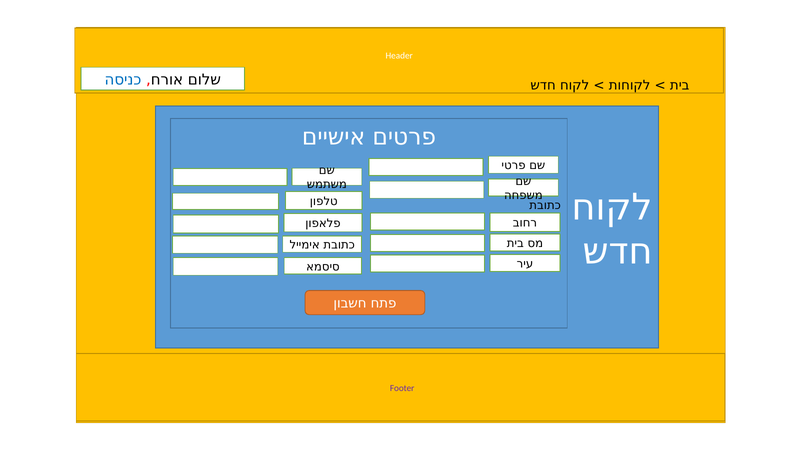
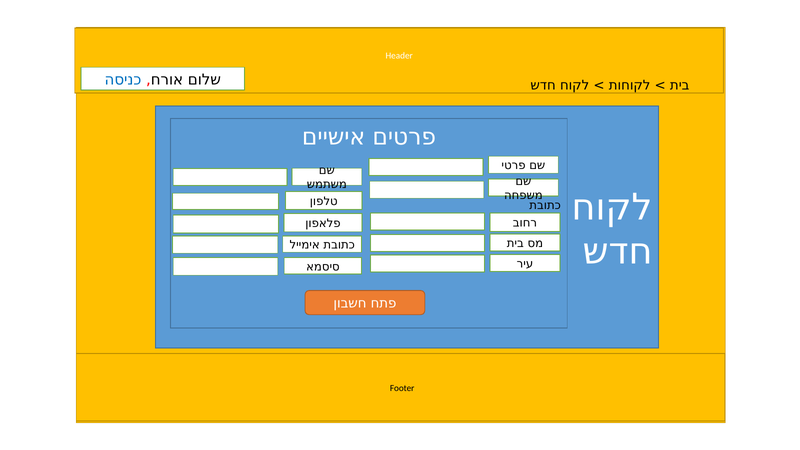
Footer colour: purple -> black
